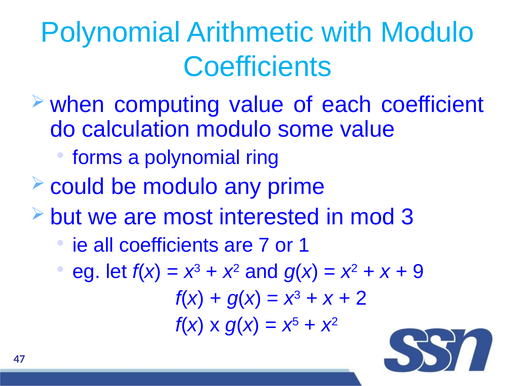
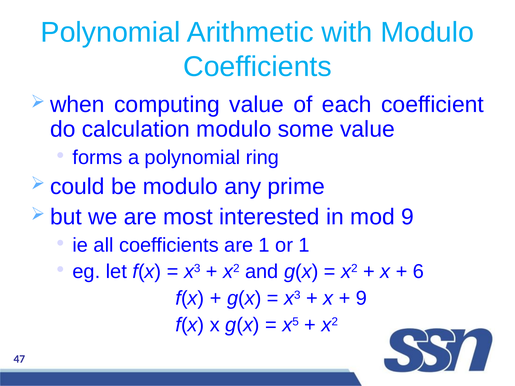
mod 3: 3 -> 9
are 7: 7 -> 1
9: 9 -> 6
2 at (362, 299): 2 -> 9
